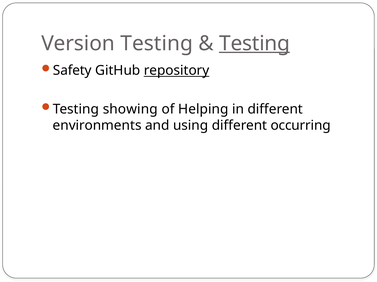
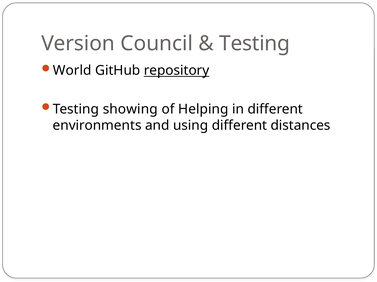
Version Testing: Testing -> Council
Testing at (255, 44) underline: present -> none
Safety: Safety -> World
occurring: occurring -> distances
